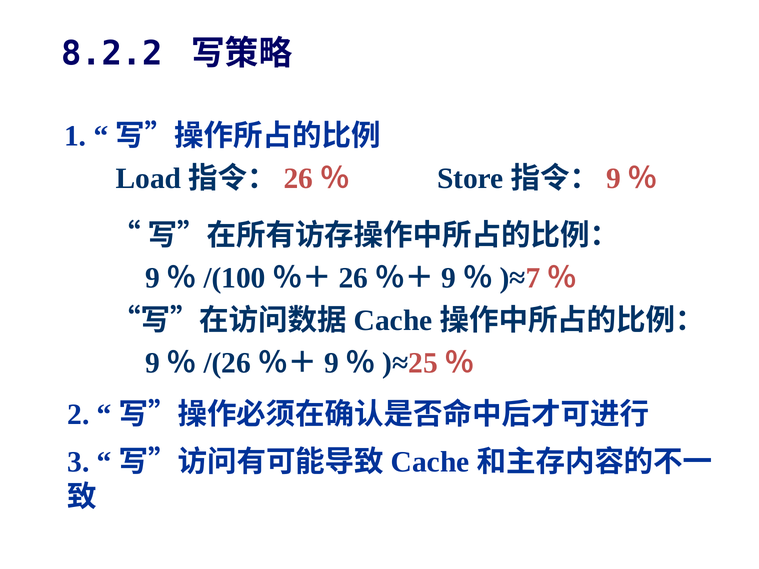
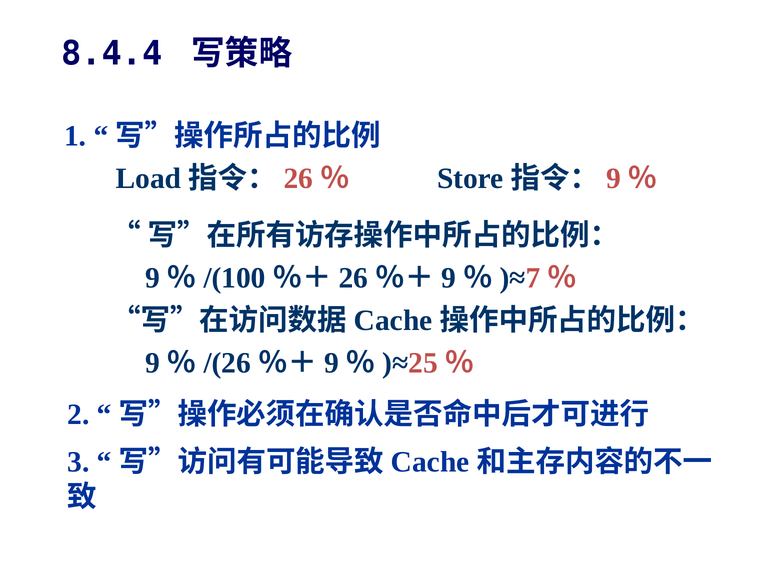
8.2.2: 8.2.2 -> 8.4.4
